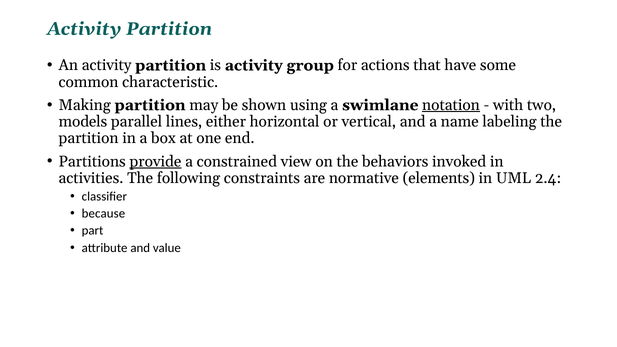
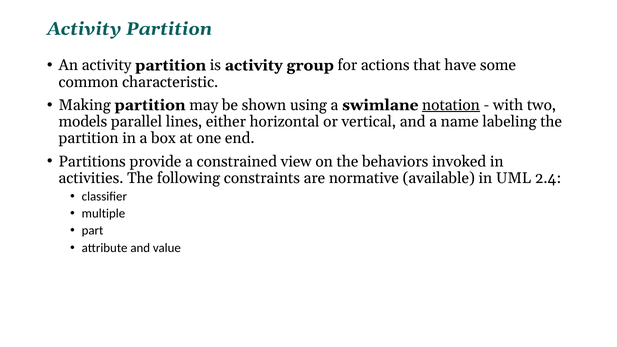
provide underline: present -> none
elements: elements -> available
because: because -> multiple
